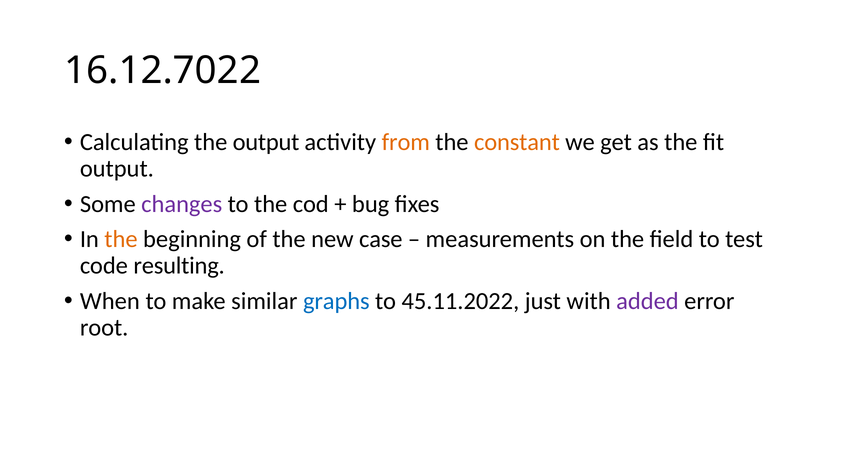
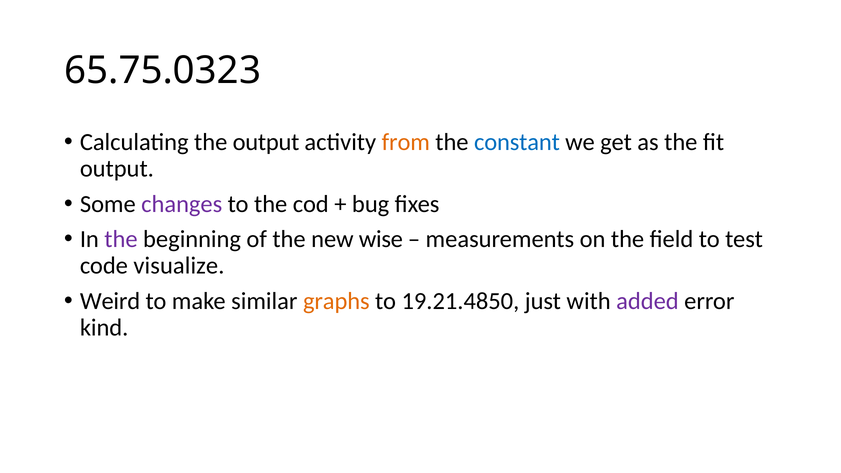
16.12.7022: 16.12.7022 -> 65.75.0323
constant colour: orange -> blue
the at (121, 239) colour: orange -> purple
case: case -> wise
resulting: resulting -> visualize
When: When -> Weird
graphs colour: blue -> orange
45.11.2022: 45.11.2022 -> 19.21.4850
root: root -> kind
